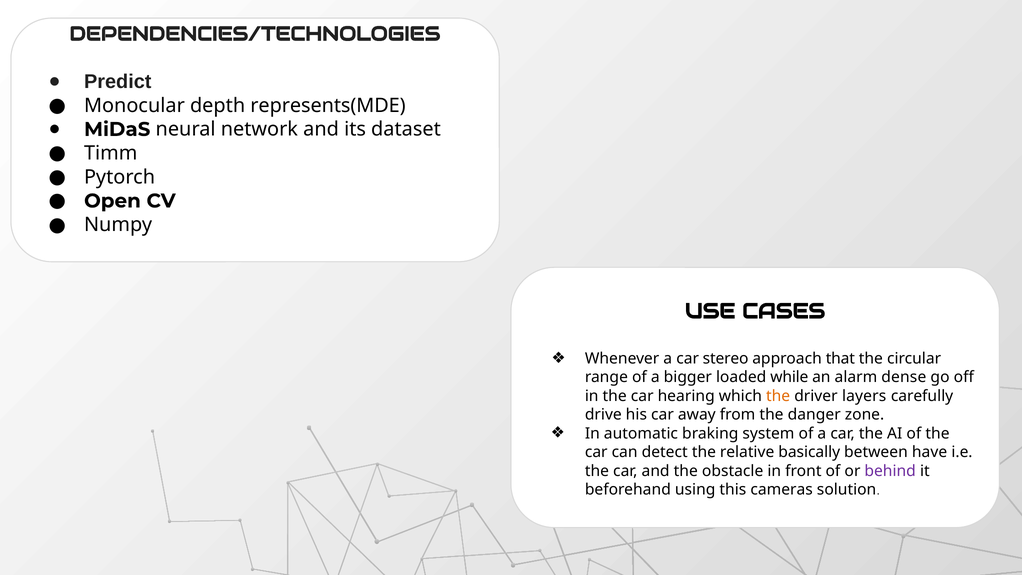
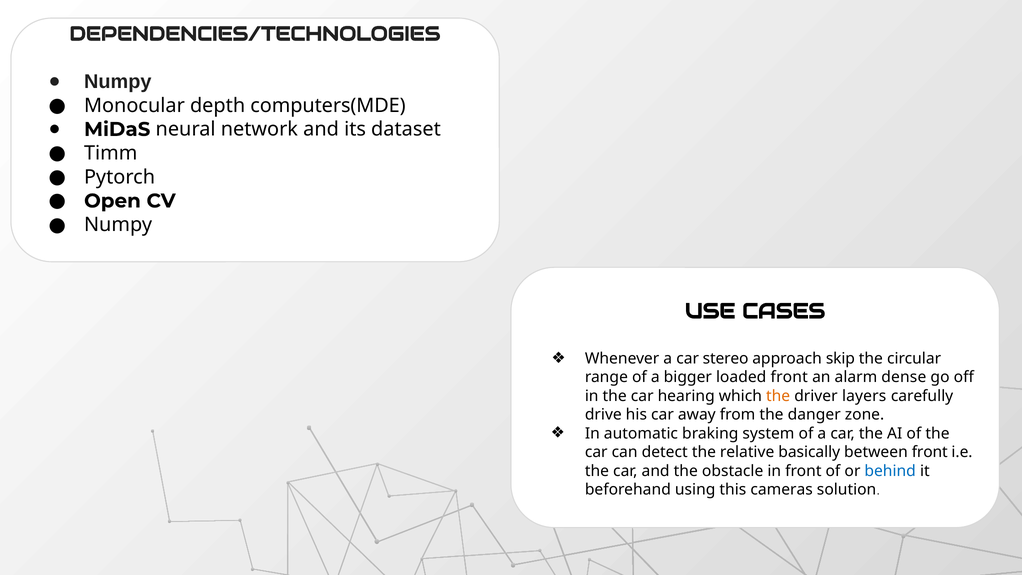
Predict at (118, 82): Predict -> Numpy
represents(MDE: represents(MDE -> computers(MDE
that: that -> skip
loaded while: while -> front
between have: have -> front
behind colour: purple -> blue
